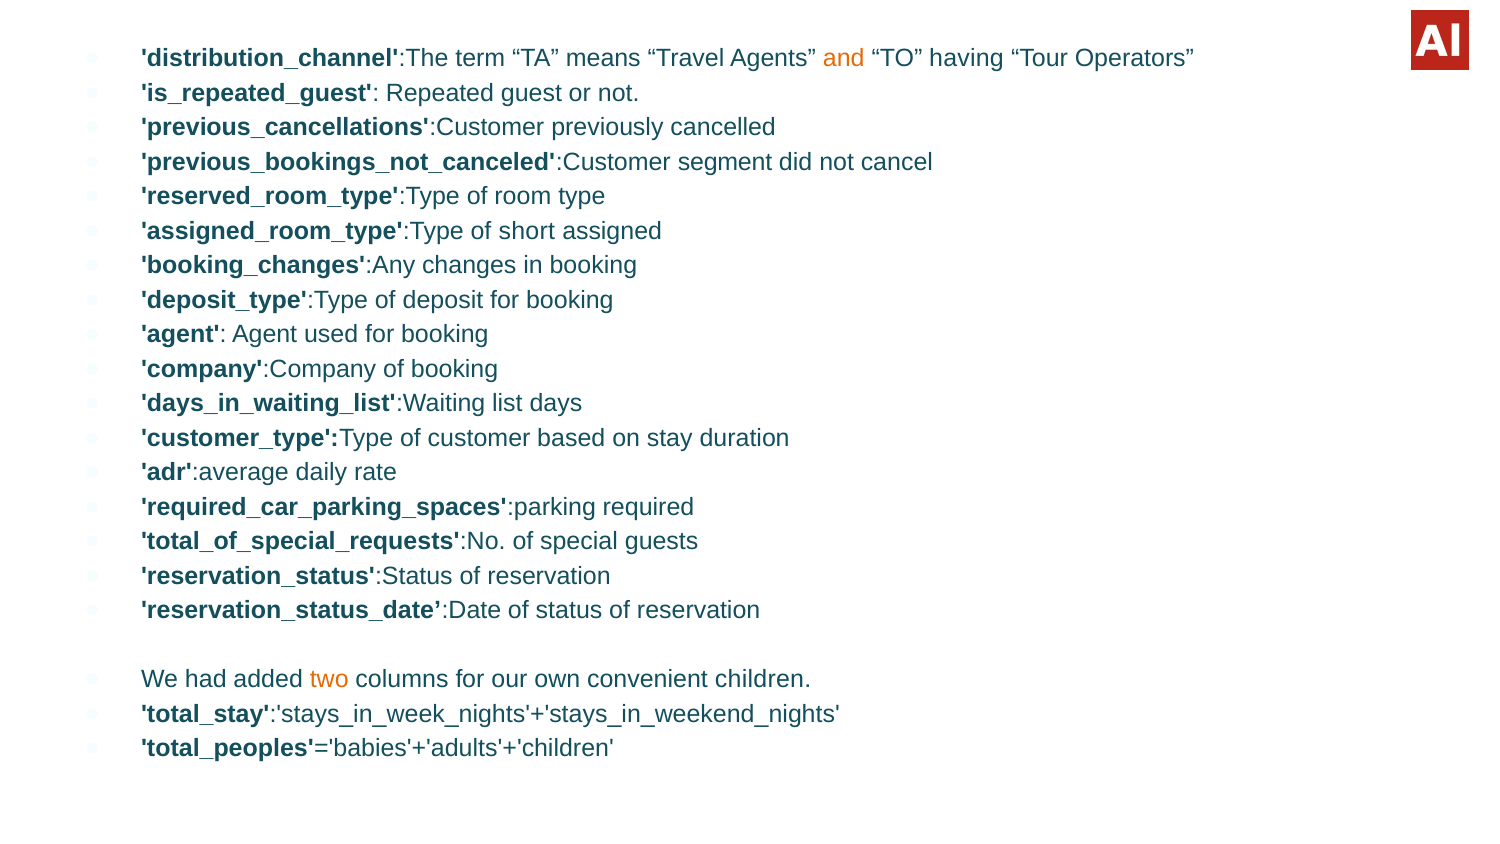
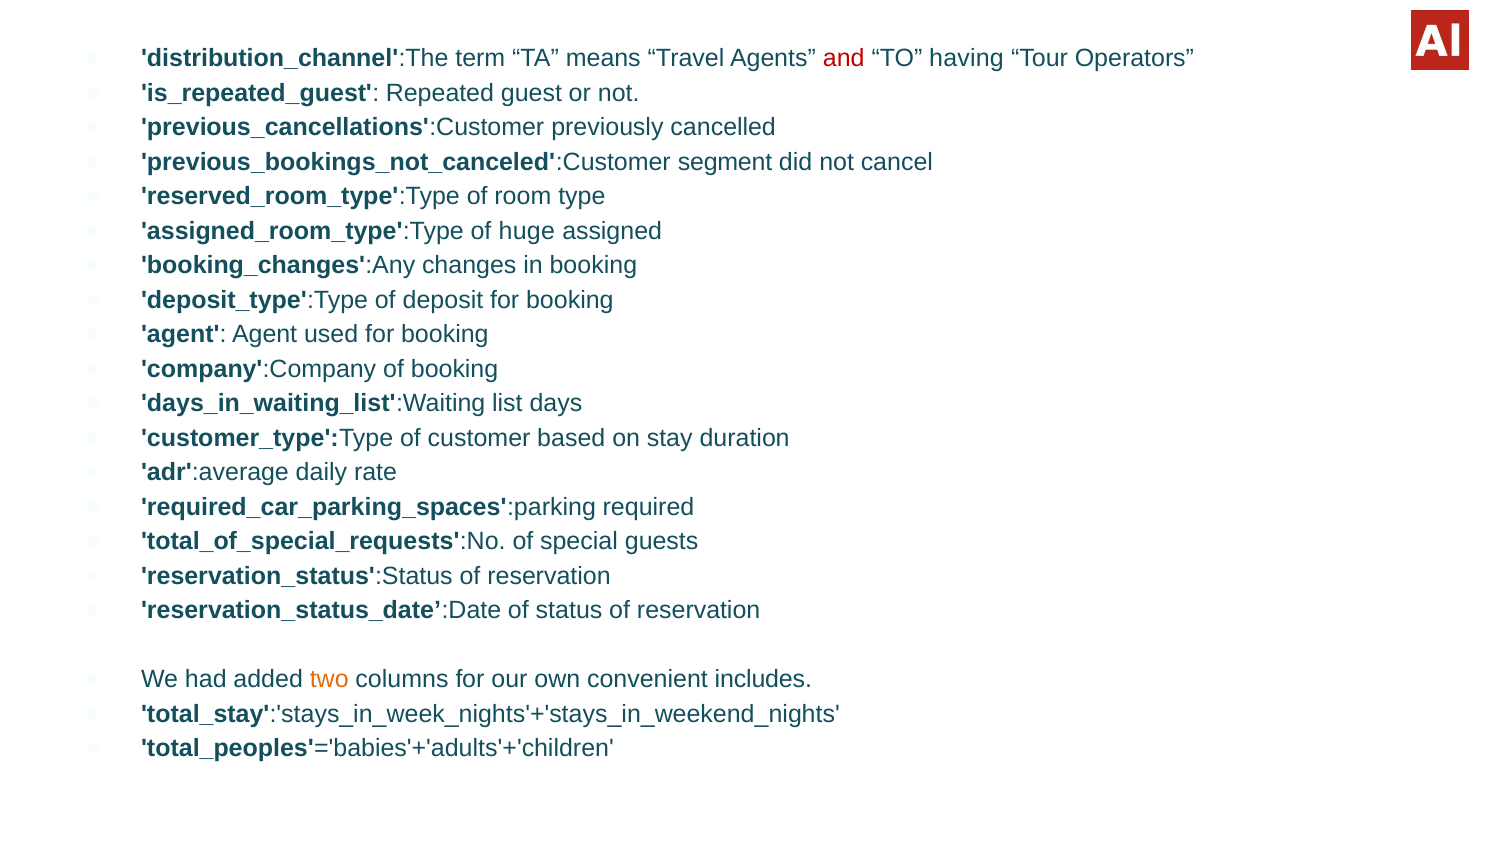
and colour: orange -> red
short: short -> huge
children: children -> includes
